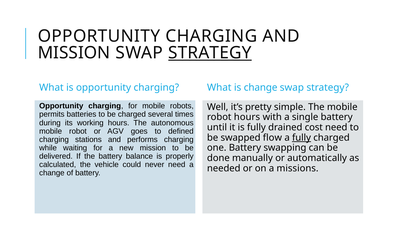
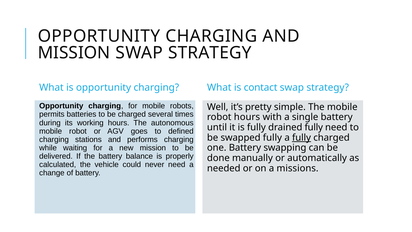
STRATEGY at (210, 53) underline: present -> none
is change: change -> contact
drained cost: cost -> fully
swapped flow: flow -> fully
